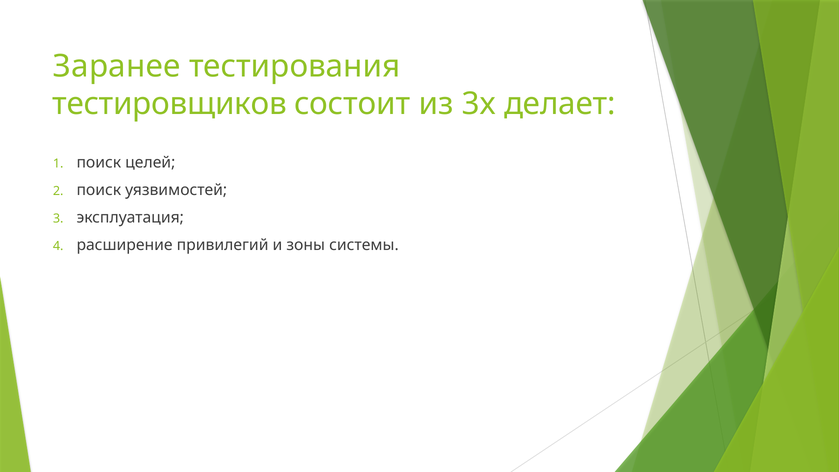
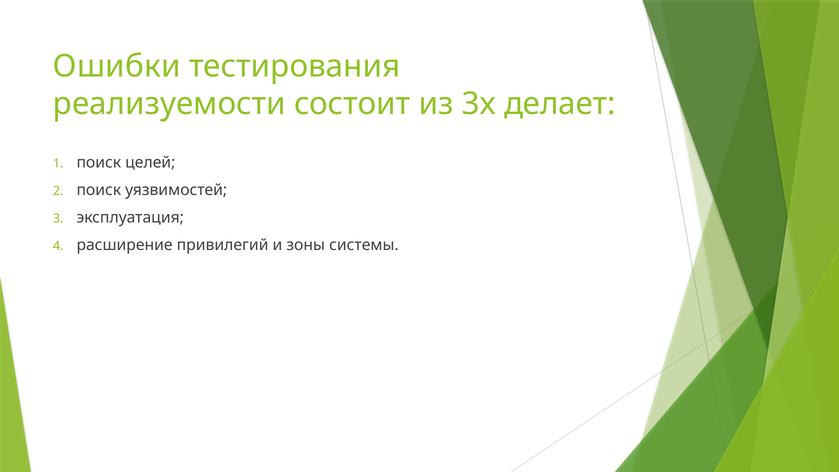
Заранее: Заранее -> Ошибки
тестировщиков: тестировщиков -> реализуемости
